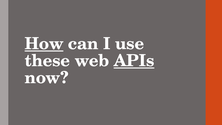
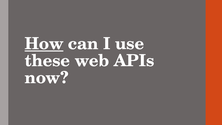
APIs underline: present -> none
